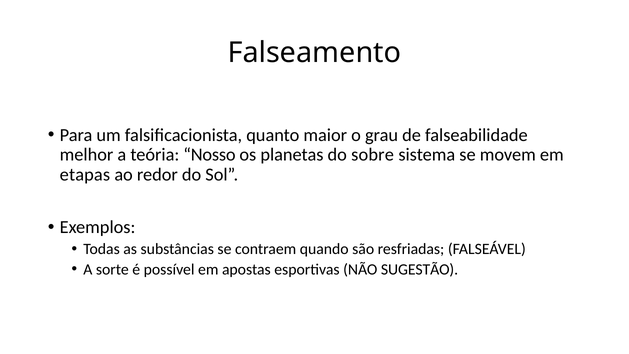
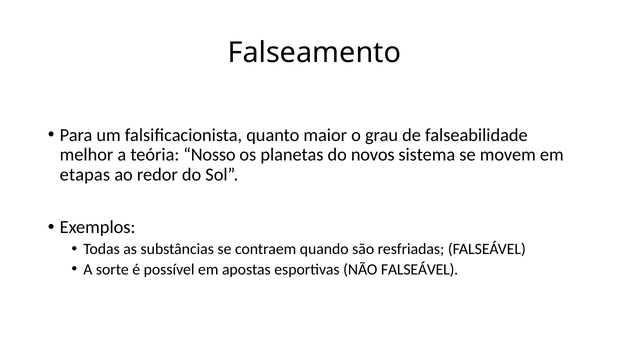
sobre: sobre -> novos
NÃO SUGESTÃO: SUGESTÃO -> FALSEÁVEL
